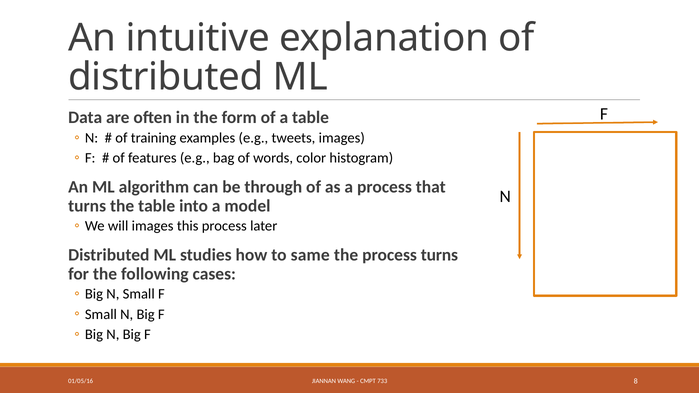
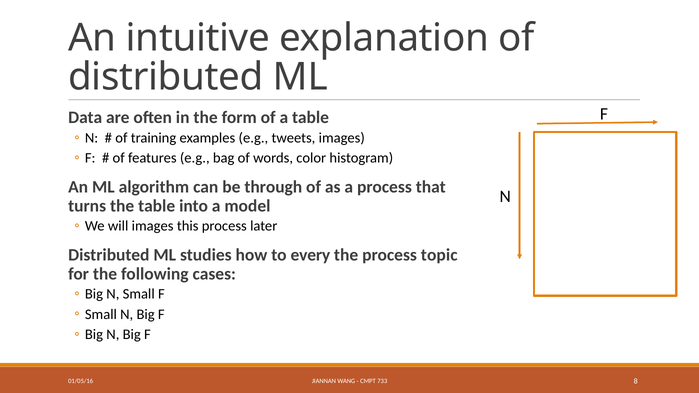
same: same -> every
process turns: turns -> topic
